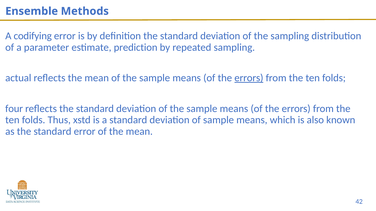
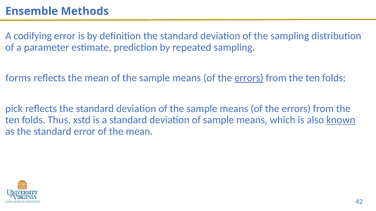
actual: actual -> forms
four: four -> pick
known underline: none -> present
